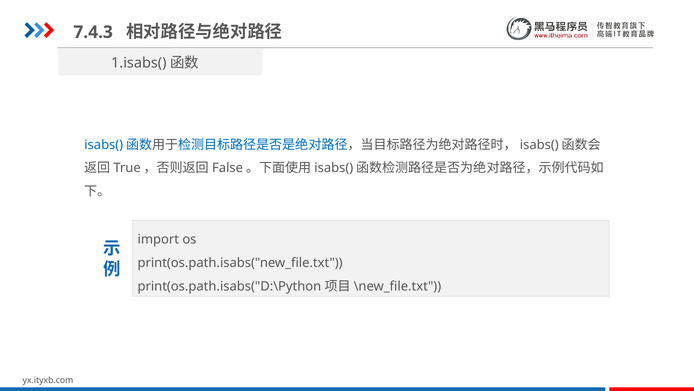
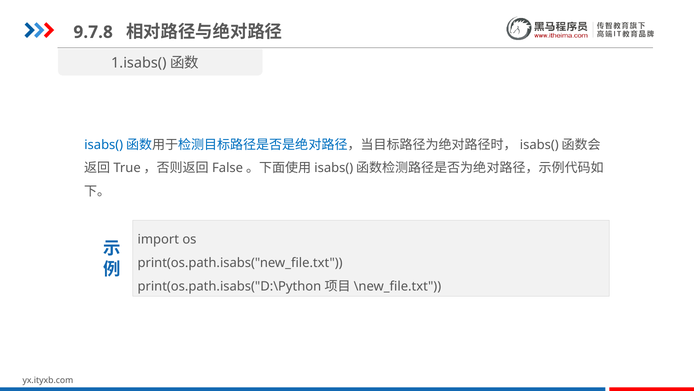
7.4.3: 7.4.3 -> 9.7.8
